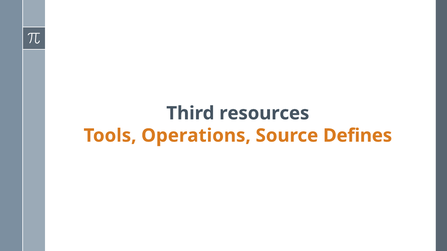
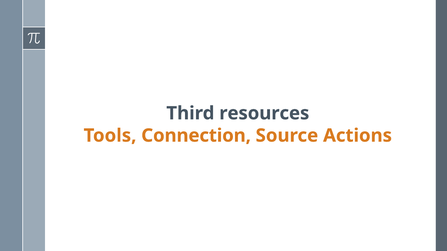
Operations: Operations -> Connection
Defines: Defines -> Actions
